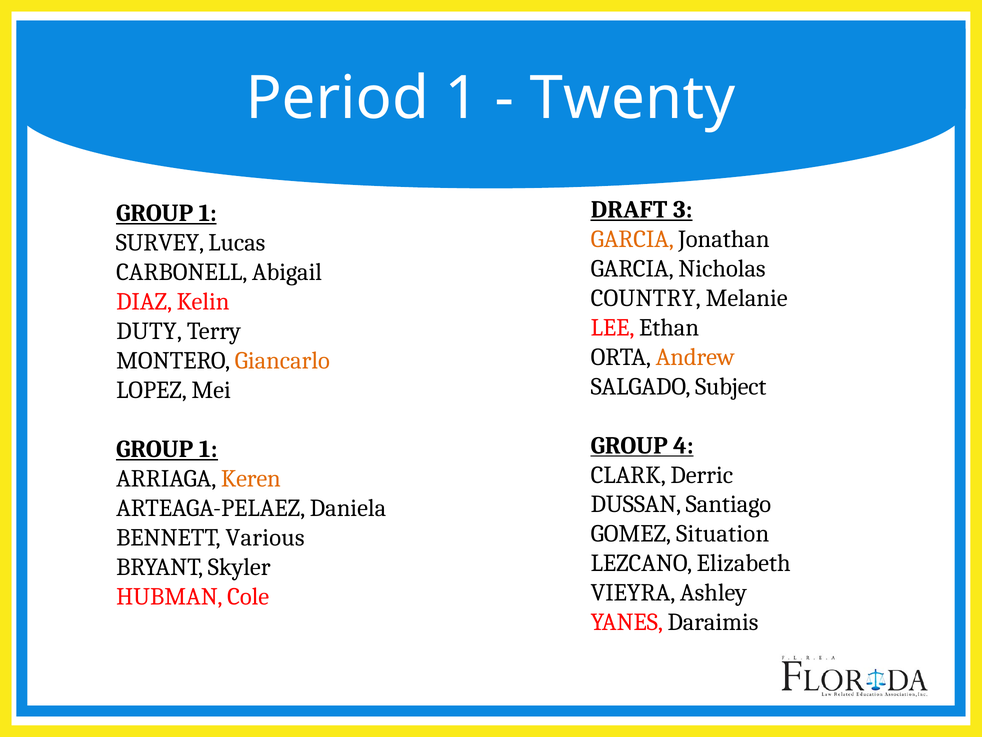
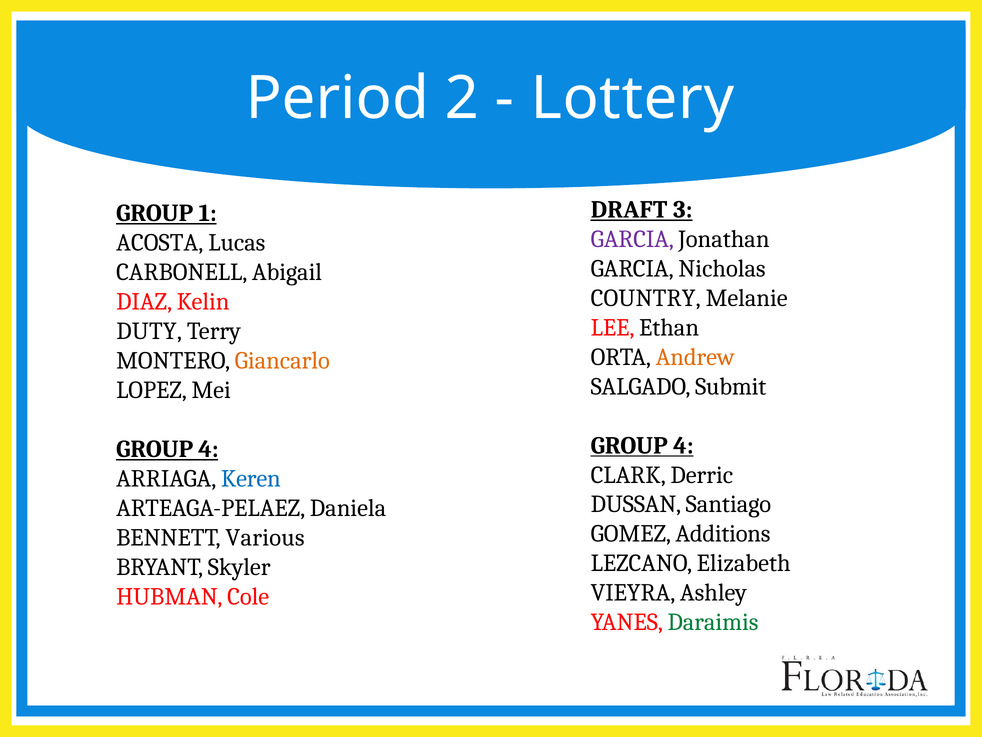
Period 1: 1 -> 2
Twenty: Twenty -> Lottery
GARCIA at (632, 239) colour: orange -> purple
SURVEY: SURVEY -> ACOSTA
Subject: Subject -> Submit
1 at (208, 449): 1 -> 4
Keren colour: orange -> blue
Situation: Situation -> Additions
Daraimis colour: black -> green
